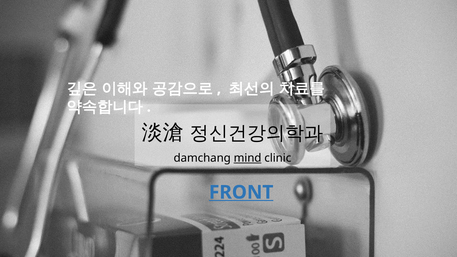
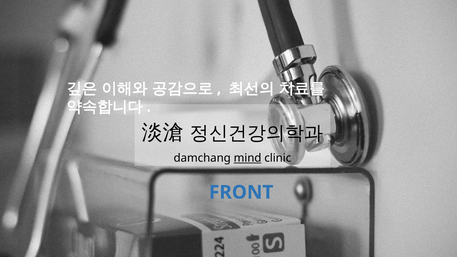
FRONT underline: present -> none
